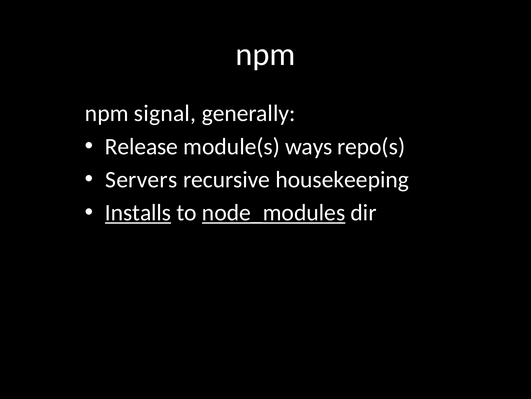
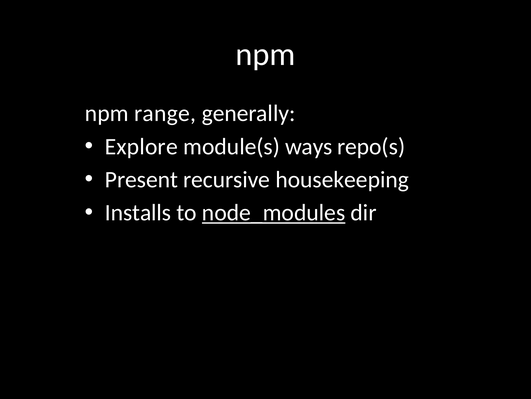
signal: signal -> range
Release: Release -> Explore
Servers: Servers -> Present
Installs underline: present -> none
